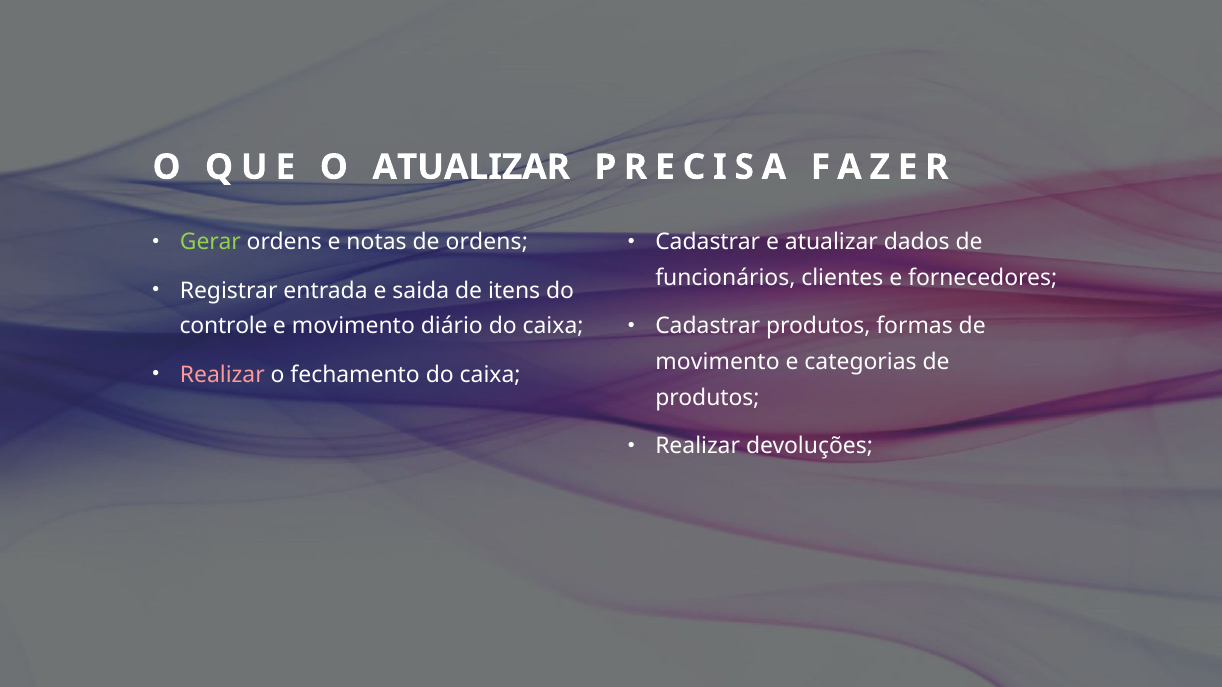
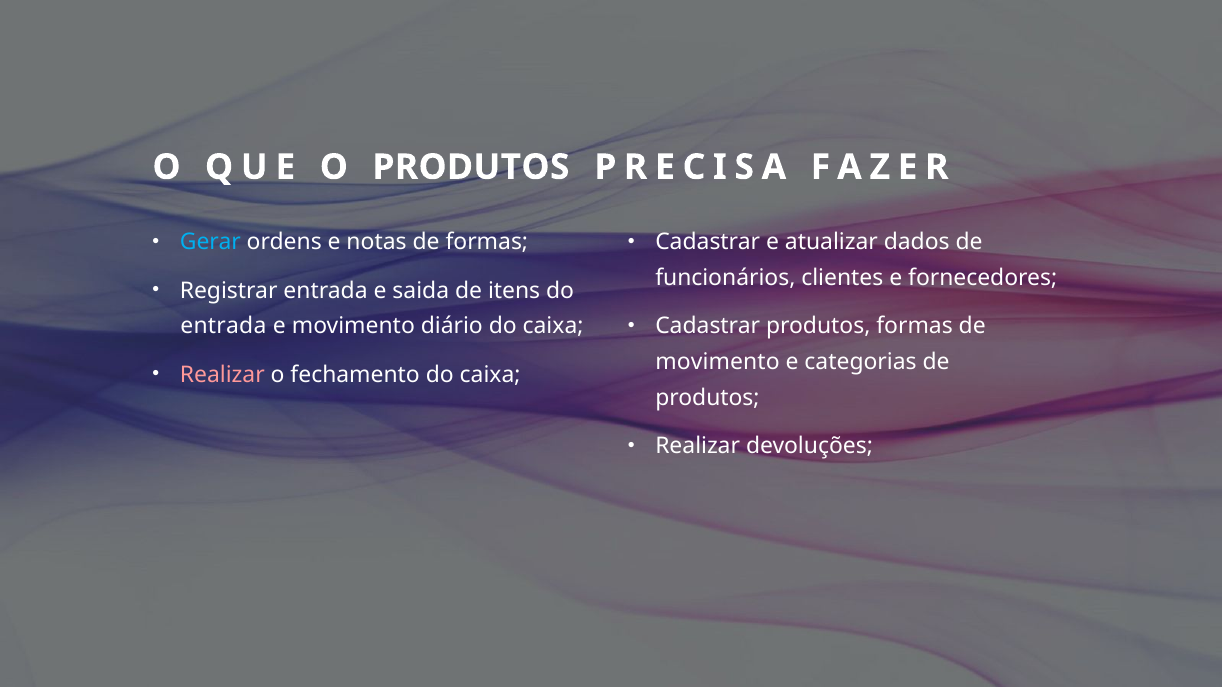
O ATUALIZAR: ATUALIZAR -> PRODUTOS
Gerar colour: light green -> light blue
de ordens: ordens -> formas
controle at (224, 326): controle -> entrada
